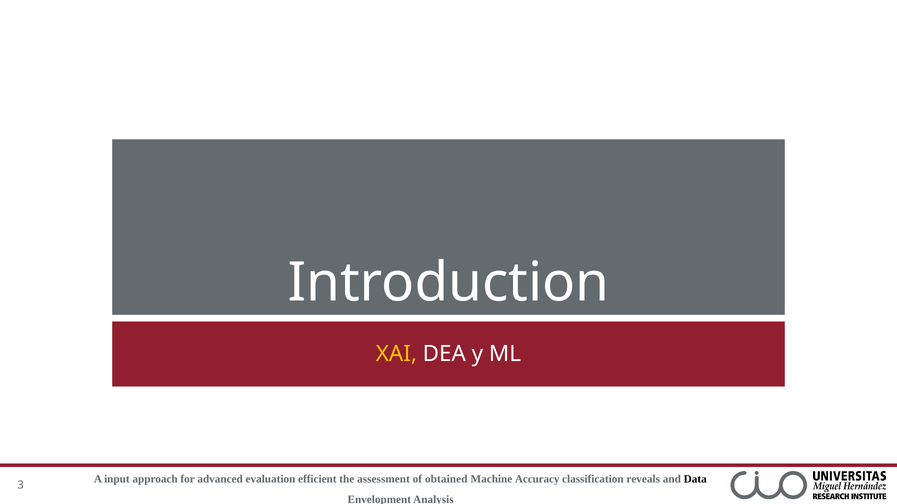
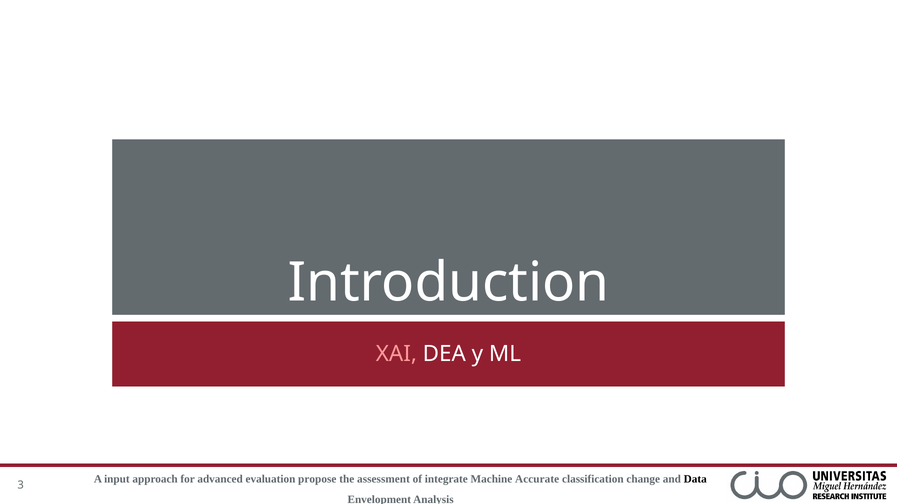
XAI colour: yellow -> pink
efficient: efficient -> propose
obtained: obtained -> integrate
Accuracy: Accuracy -> Accurate
reveals: reveals -> change
